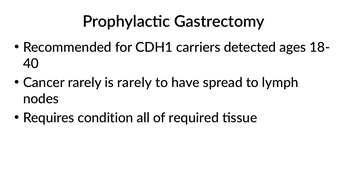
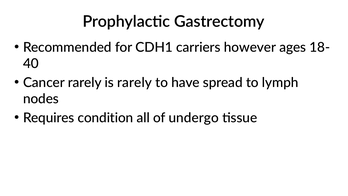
detected: detected -> however
required: required -> undergo
